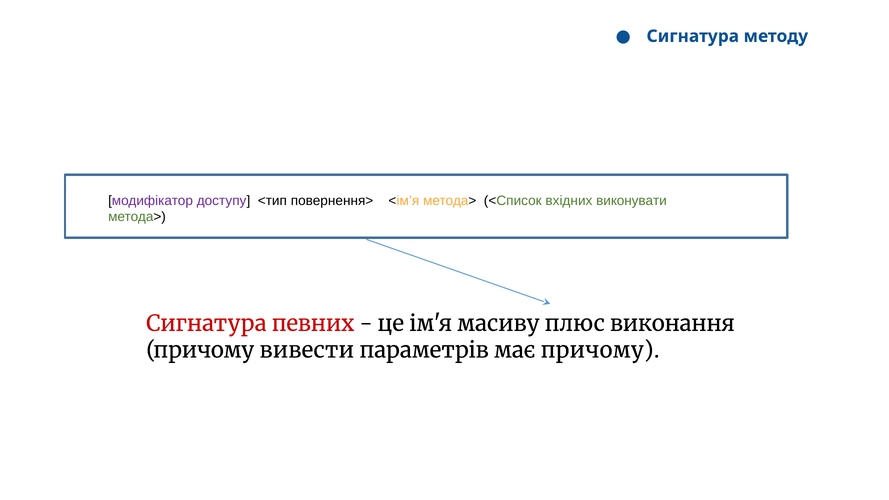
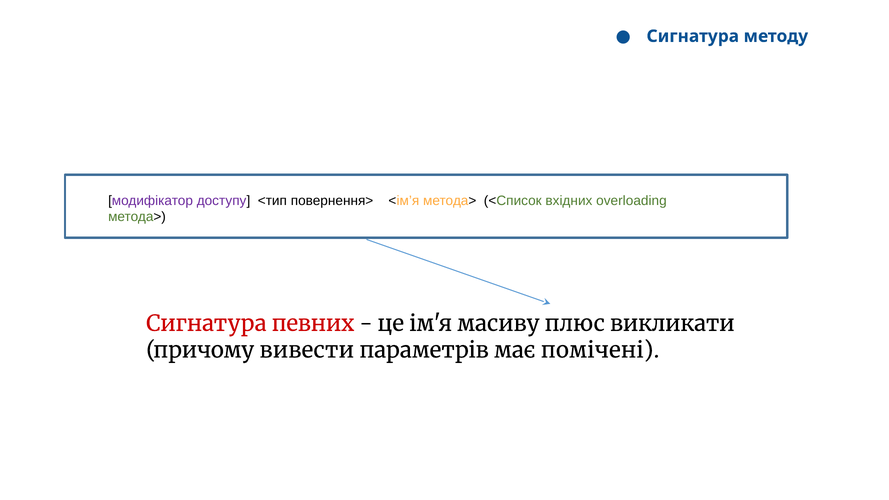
виконувати: виконувати -> overloading
виконання: виконання -> викликати
має причому: причому -> помічені
